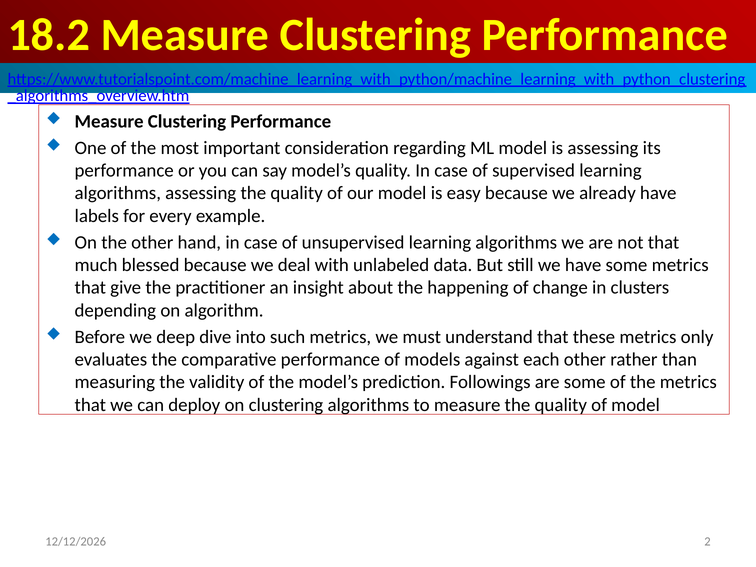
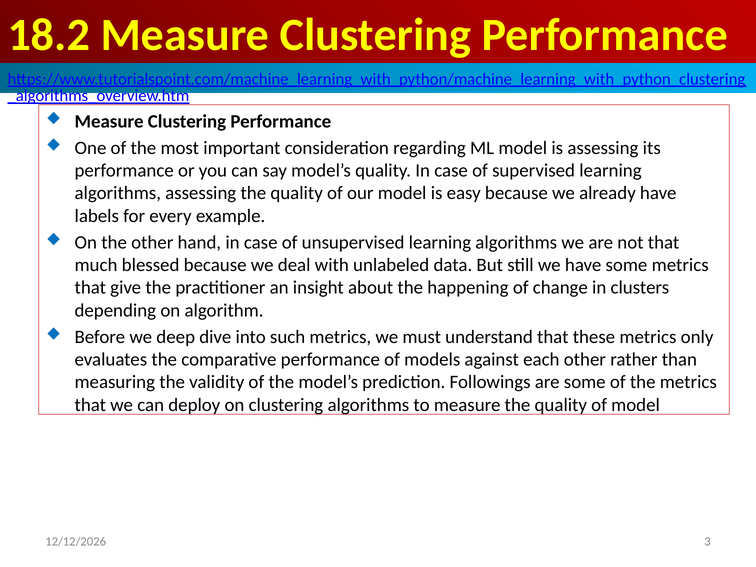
2: 2 -> 3
